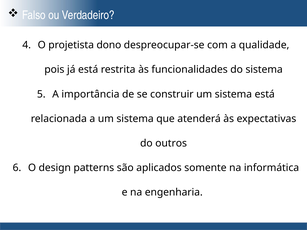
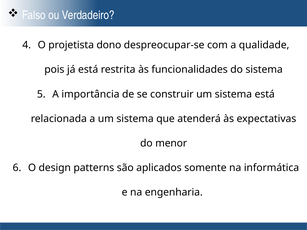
outros: outros -> menor
